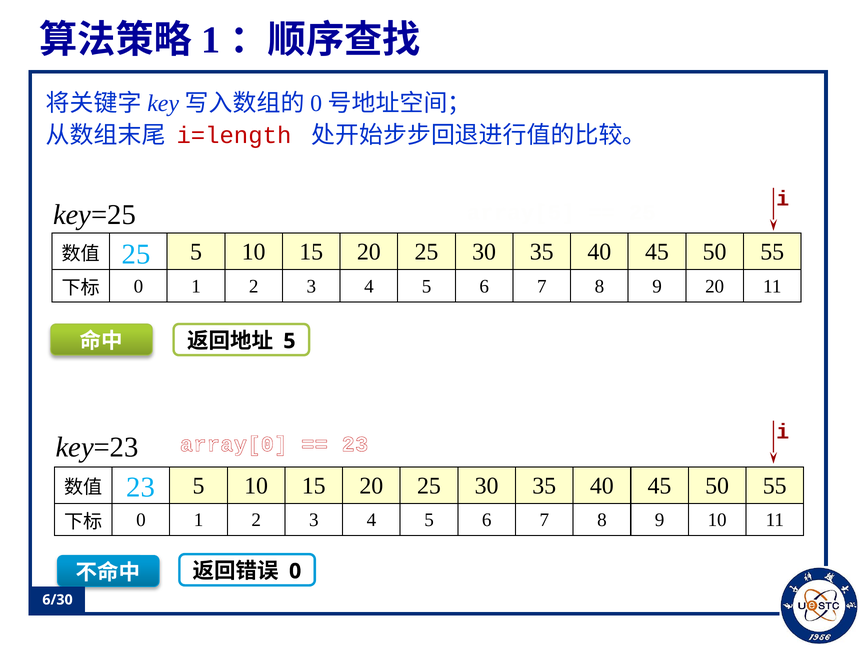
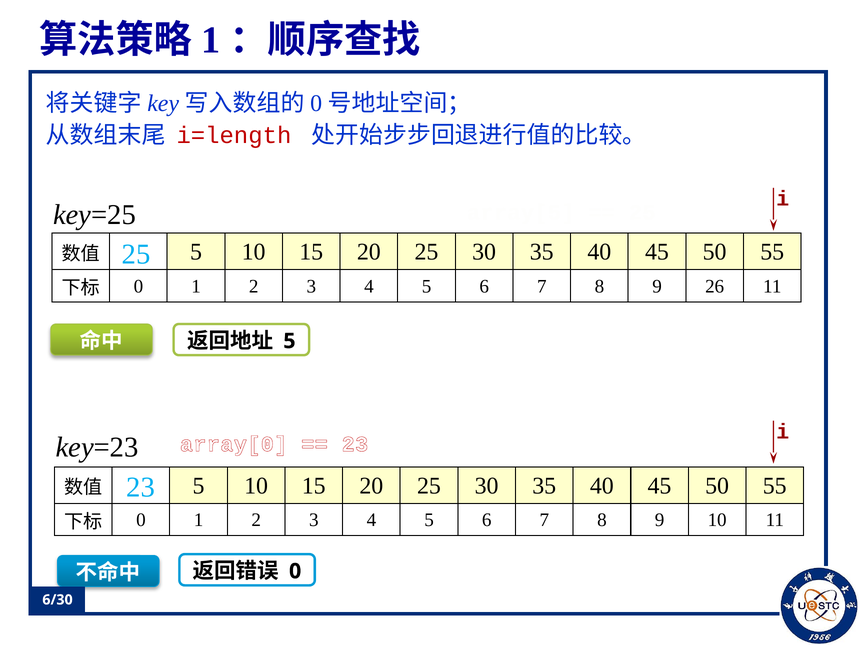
9 20: 20 -> 26
